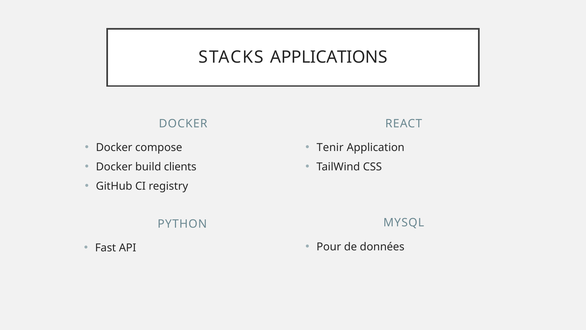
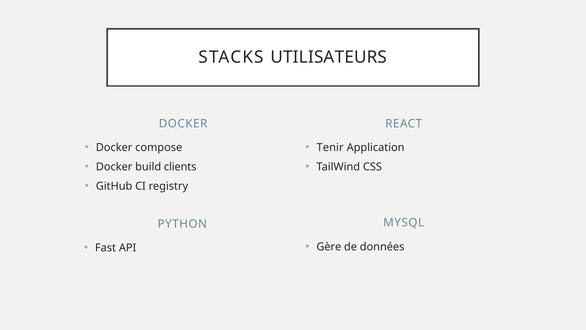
APPLICATIONS: APPLICATIONS -> UTILISATEURS
Pour: Pour -> Gère
